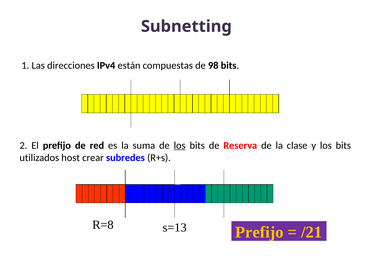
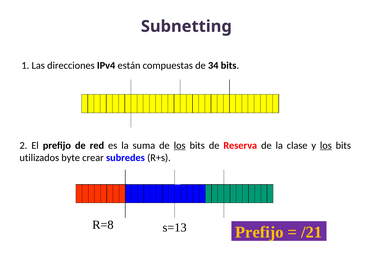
98: 98 -> 34
los at (326, 146) underline: none -> present
host: host -> byte
